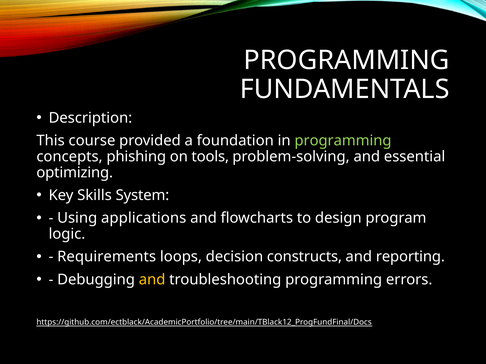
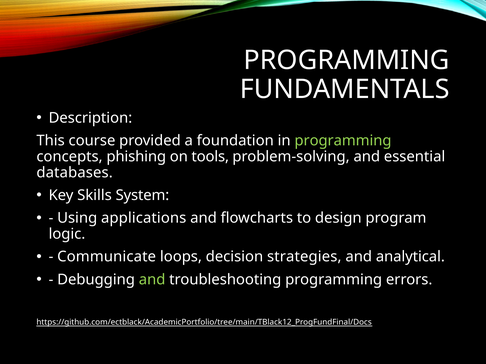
optimizing: optimizing -> databases
Requirements: Requirements -> Communicate
constructs: constructs -> strategies
reporting: reporting -> analytical
and at (152, 280) colour: yellow -> light green
